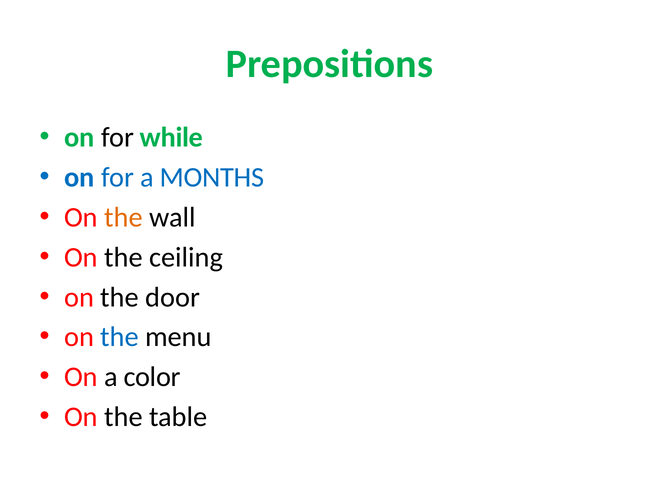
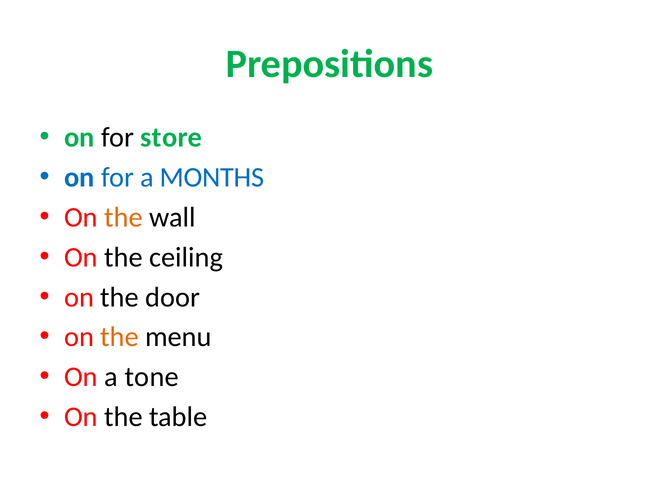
while: while -> store
the at (120, 337) colour: blue -> orange
color: color -> tone
